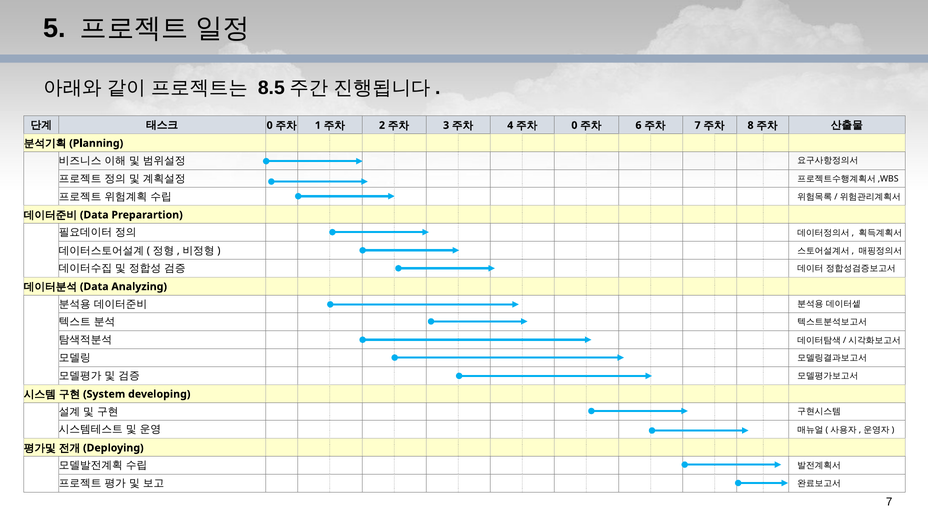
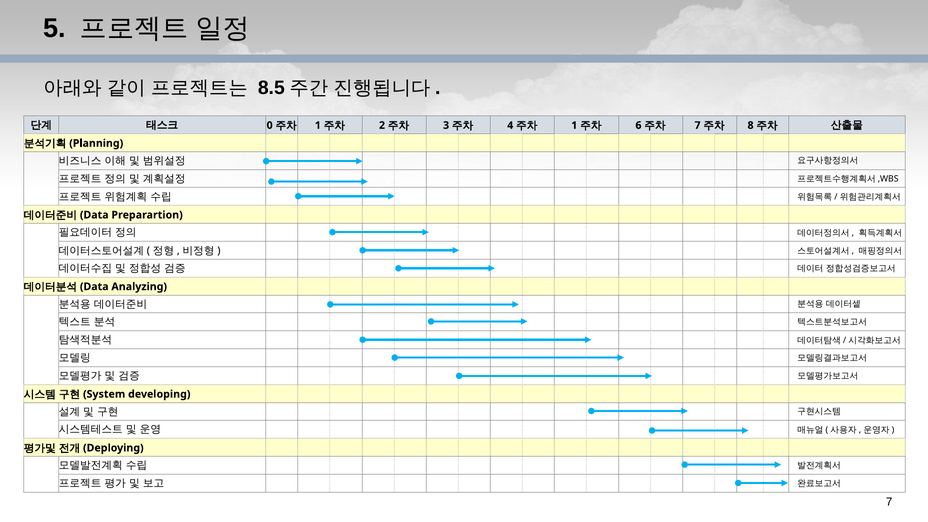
0 at (574, 125): 0 -> 1
